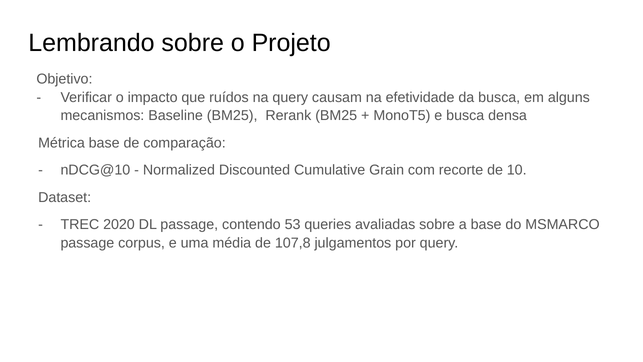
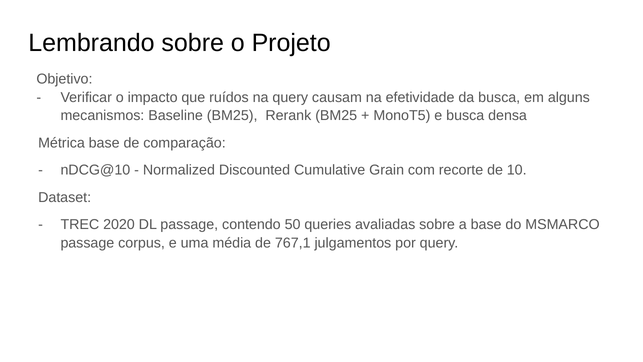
53: 53 -> 50
107,8: 107,8 -> 767,1
